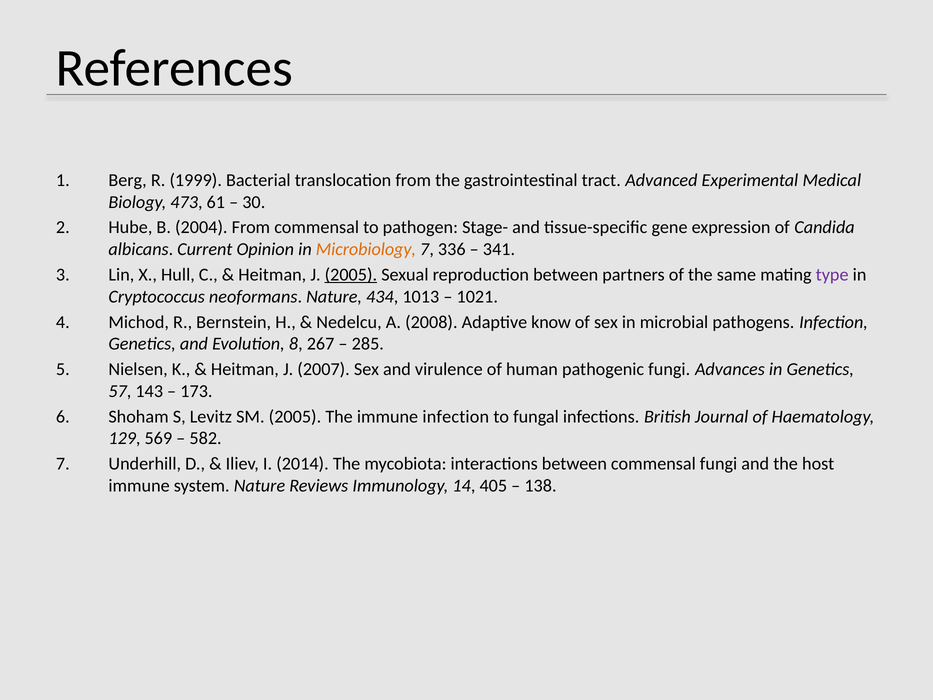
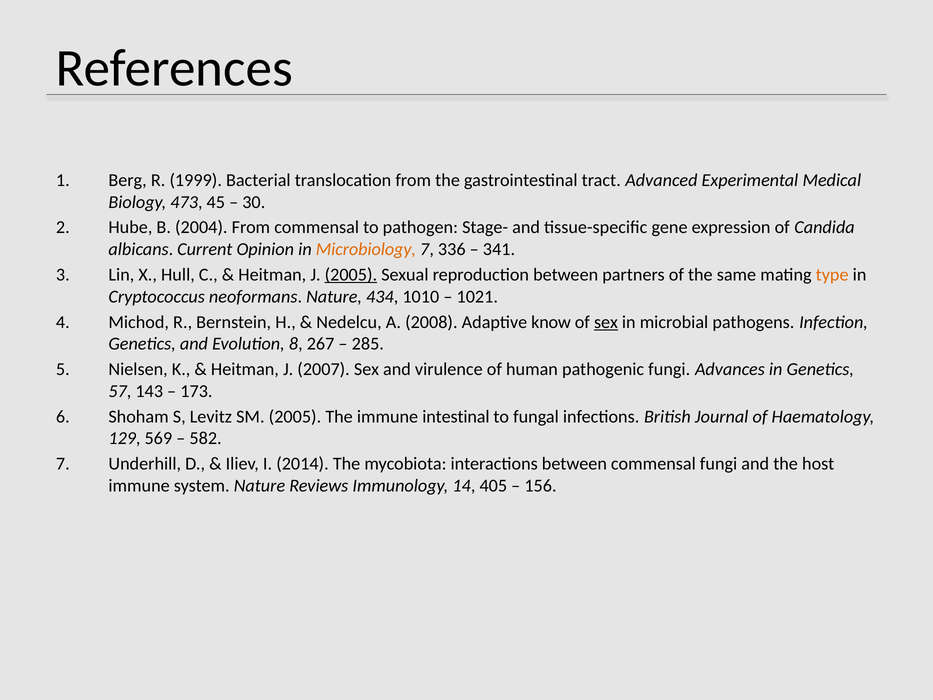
61: 61 -> 45
type colour: purple -> orange
1013: 1013 -> 1010
sex at (606, 322) underline: none -> present
immune infection: infection -> intestinal
138: 138 -> 156
